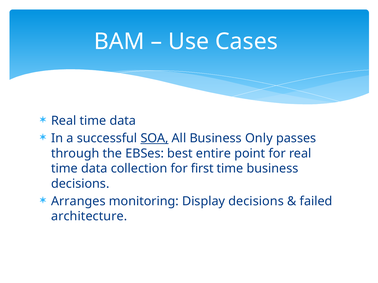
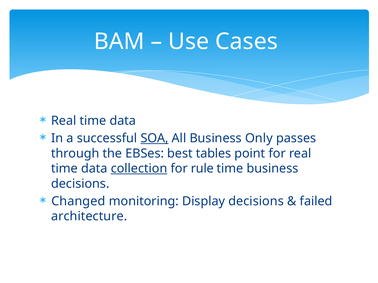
entire: entire -> tables
collection underline: none -> present
first: first -> rule
Arranges: Arranges -> Changed
